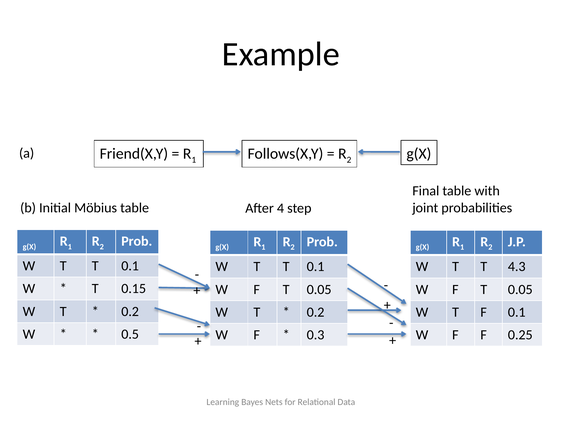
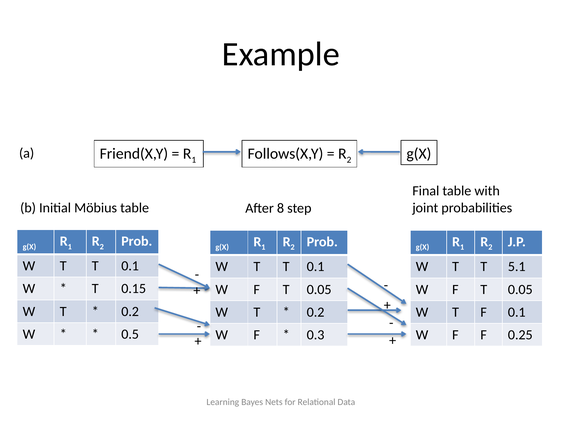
4: 4 -> 8
4.3: 4.3 -> 5.1
